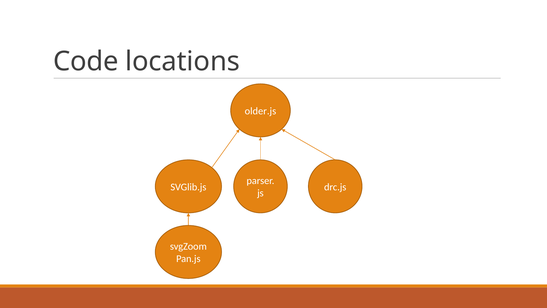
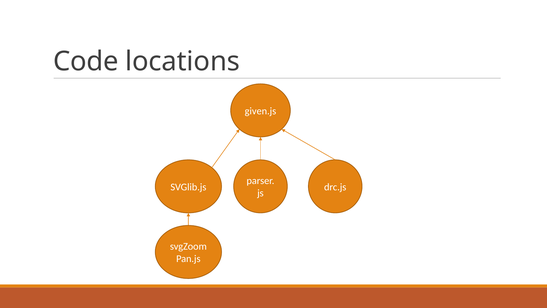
older.js: older.js -> given.js
